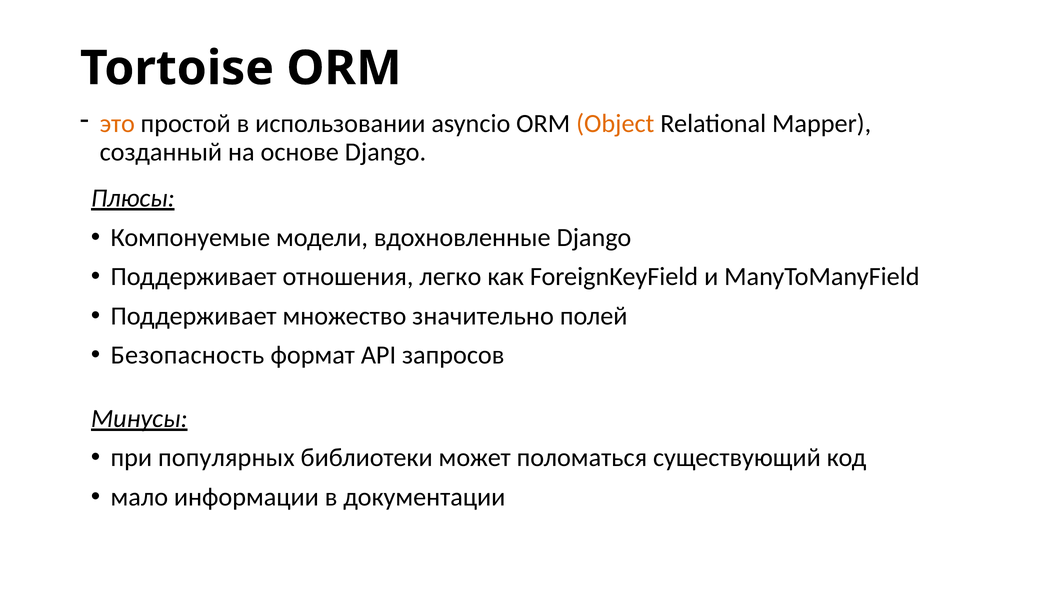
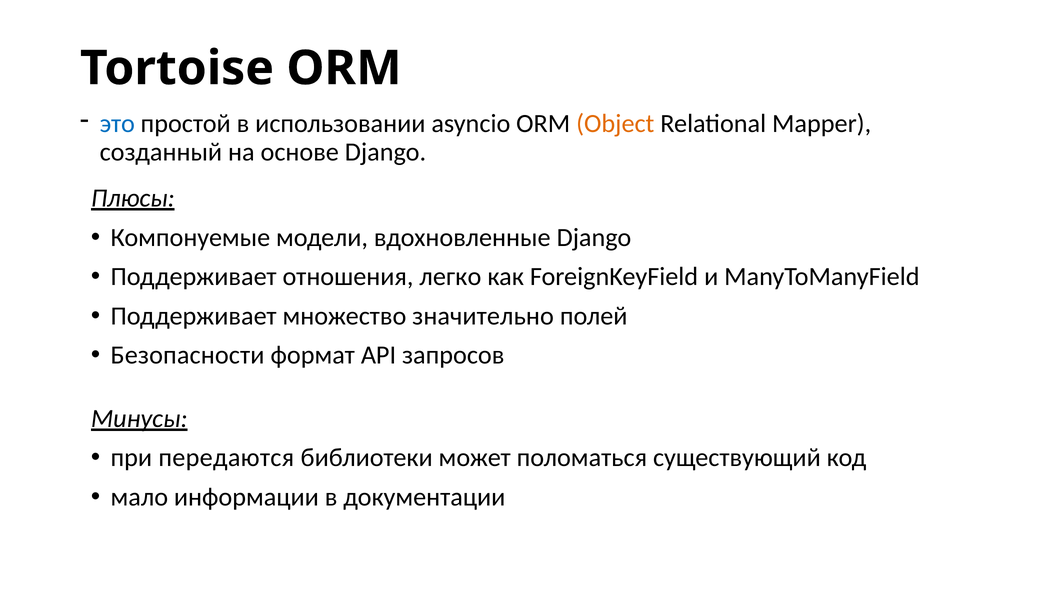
это colour: orange -> blue
Безопасность: Безопасность -> Безопасности
популярных: популярных -> передаются
